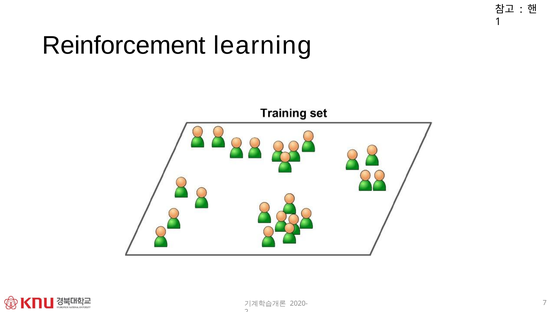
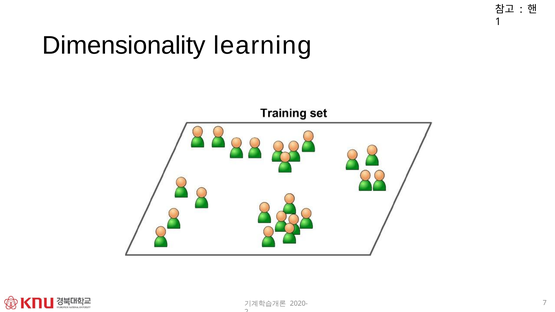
Reinforcement: Reinforcement -> Dimensionality
